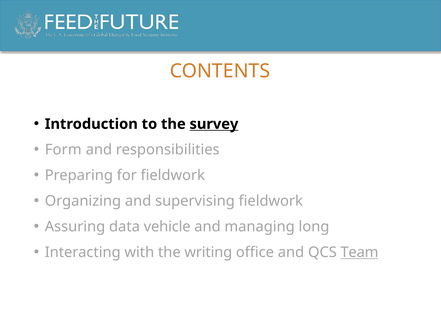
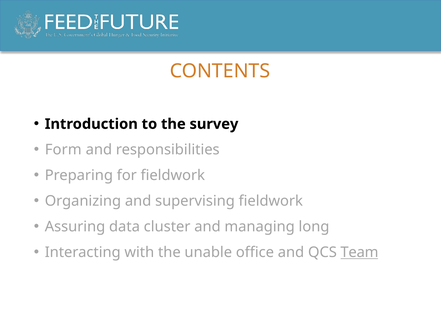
survey underline: present -> none
vehicle: vehicle -> cluster
writing: writing -> unable
